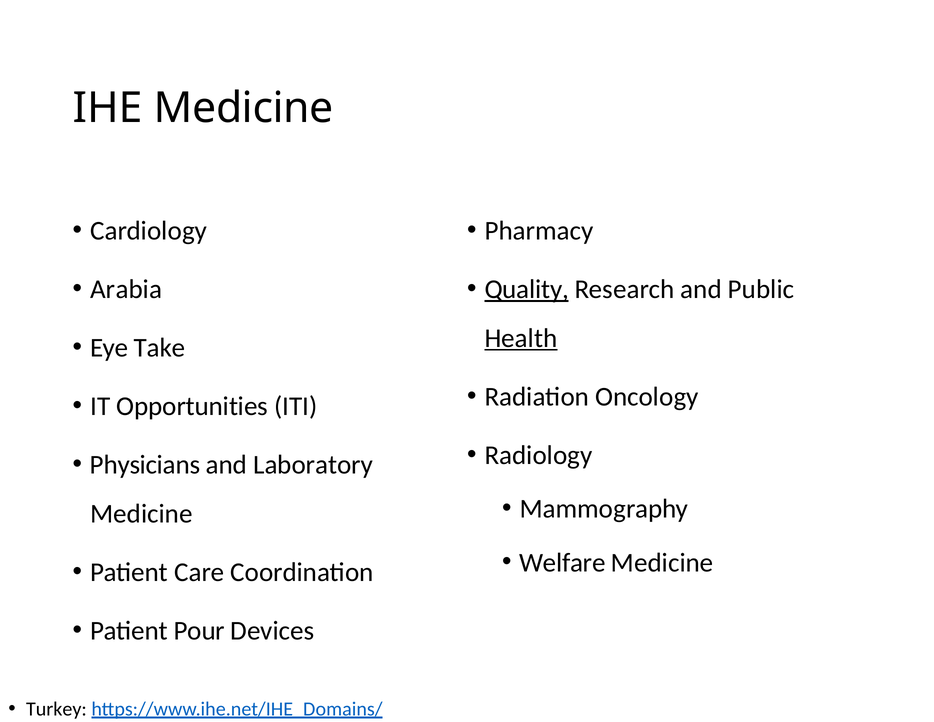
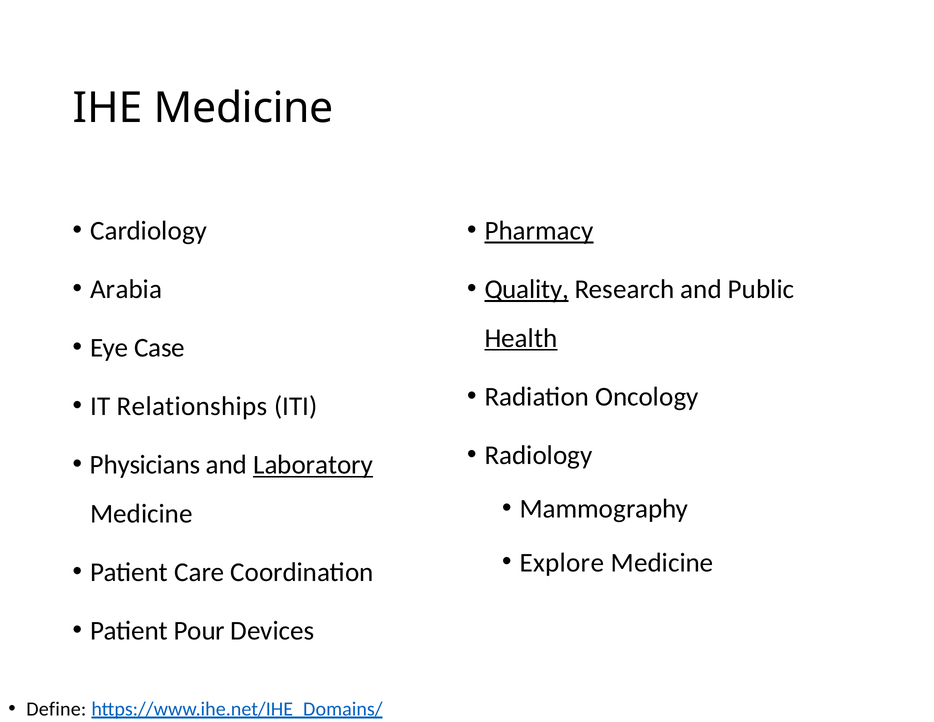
Pharmacy underline: none -> present
Take: Take -> Case
Opportunities: Opportunities -> Relationships
Laboratory underline: none -> present
Welfare: Welfare -> Explore
Turkey: Turkey -> Define
